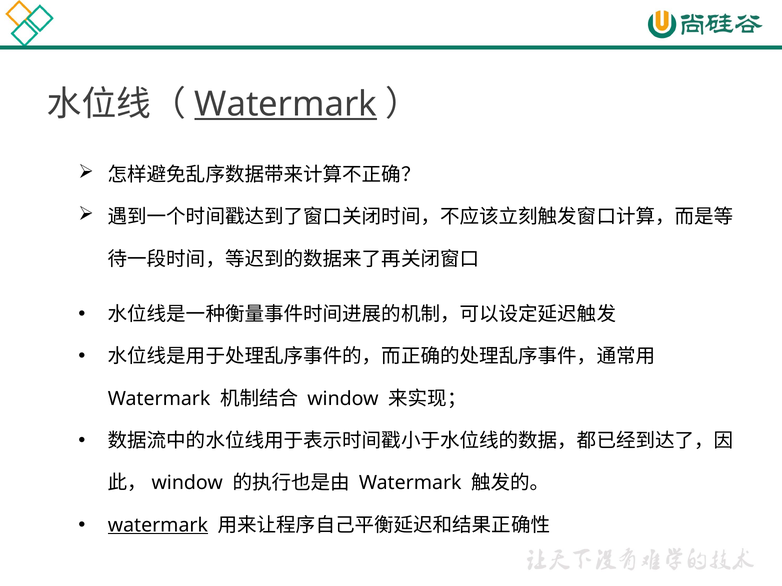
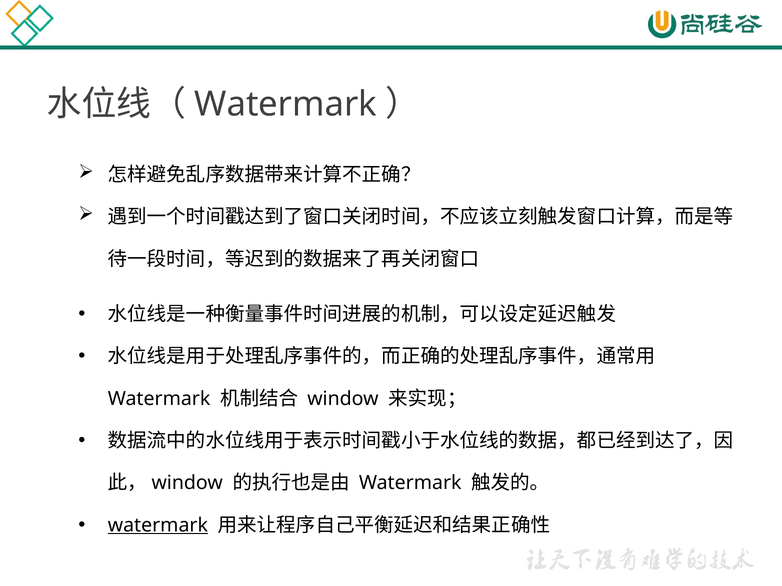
Watermark at (286, 104) underline: present -> none
